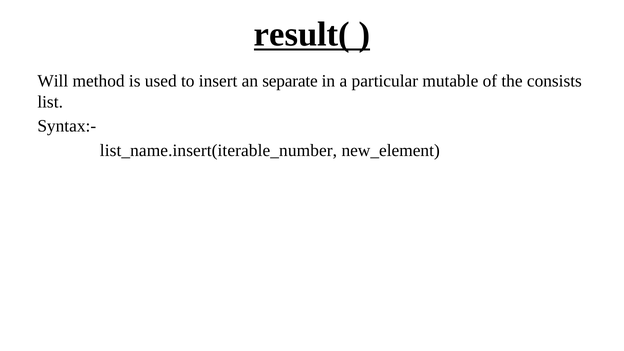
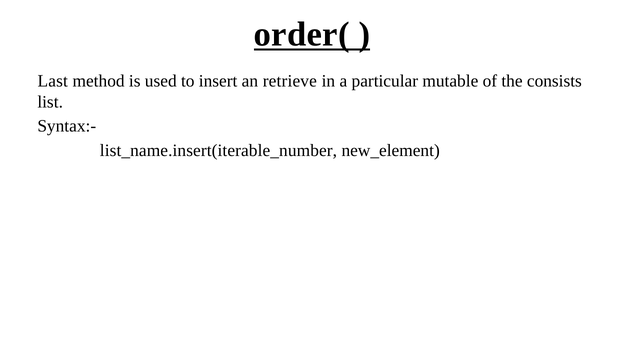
result(: result( -> order(
Will: Will -> Last
separate: separate -> retrieve
